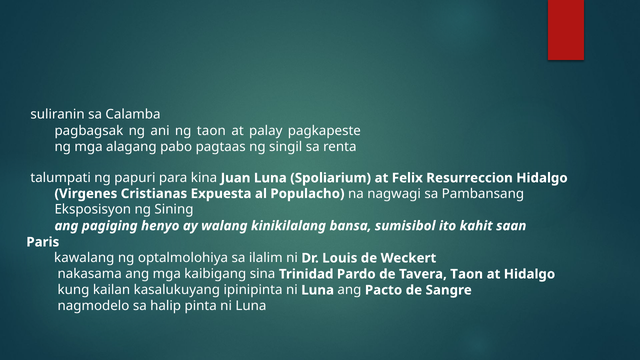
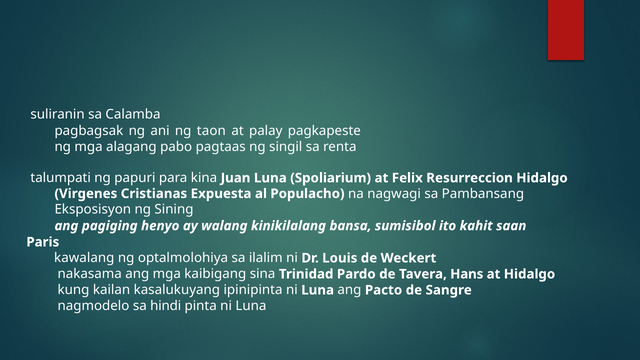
Tavera Taon: Taon -> Hans
halip: halip -> hindi
